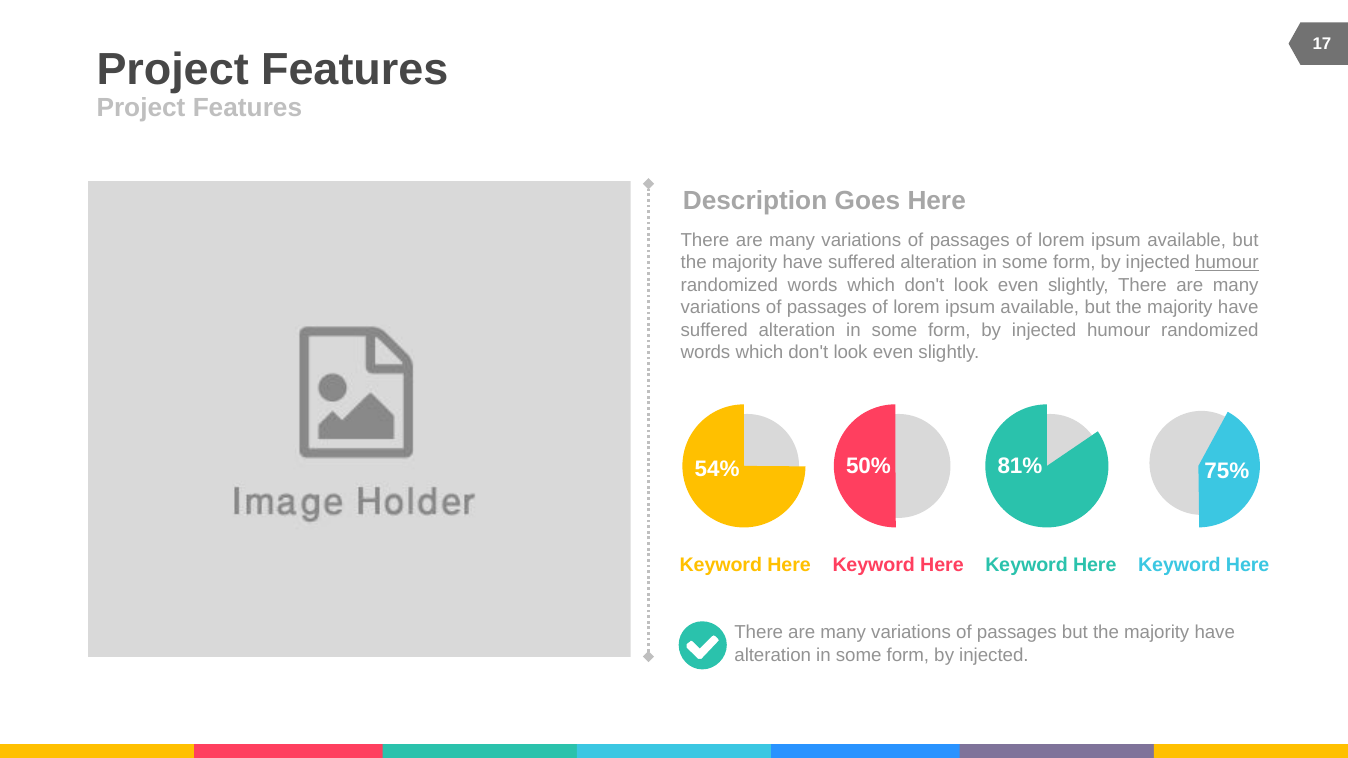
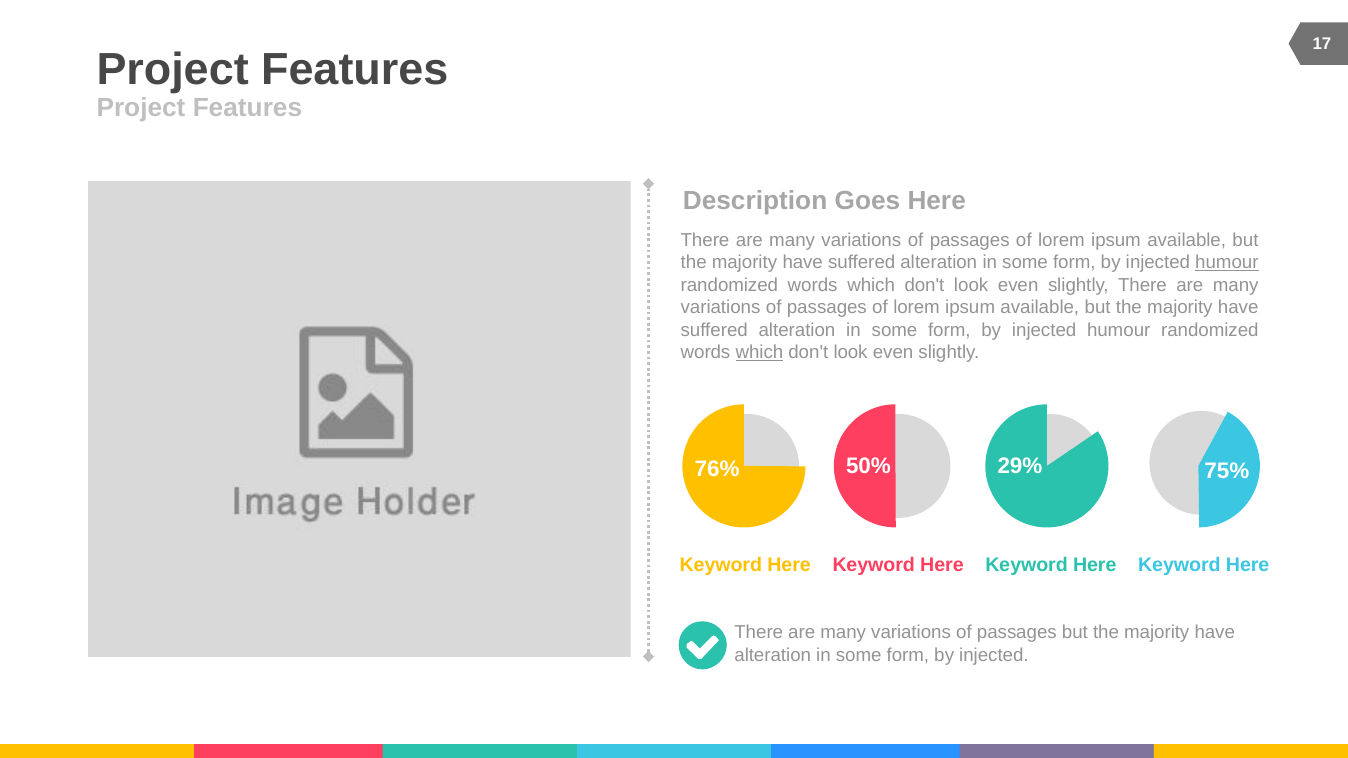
which at (759, 353) underline: none -> present
54%: 54% -> 76%
81%: 81% -> 29%
